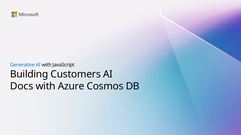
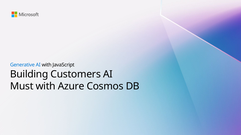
Docs: Docs -> Must
